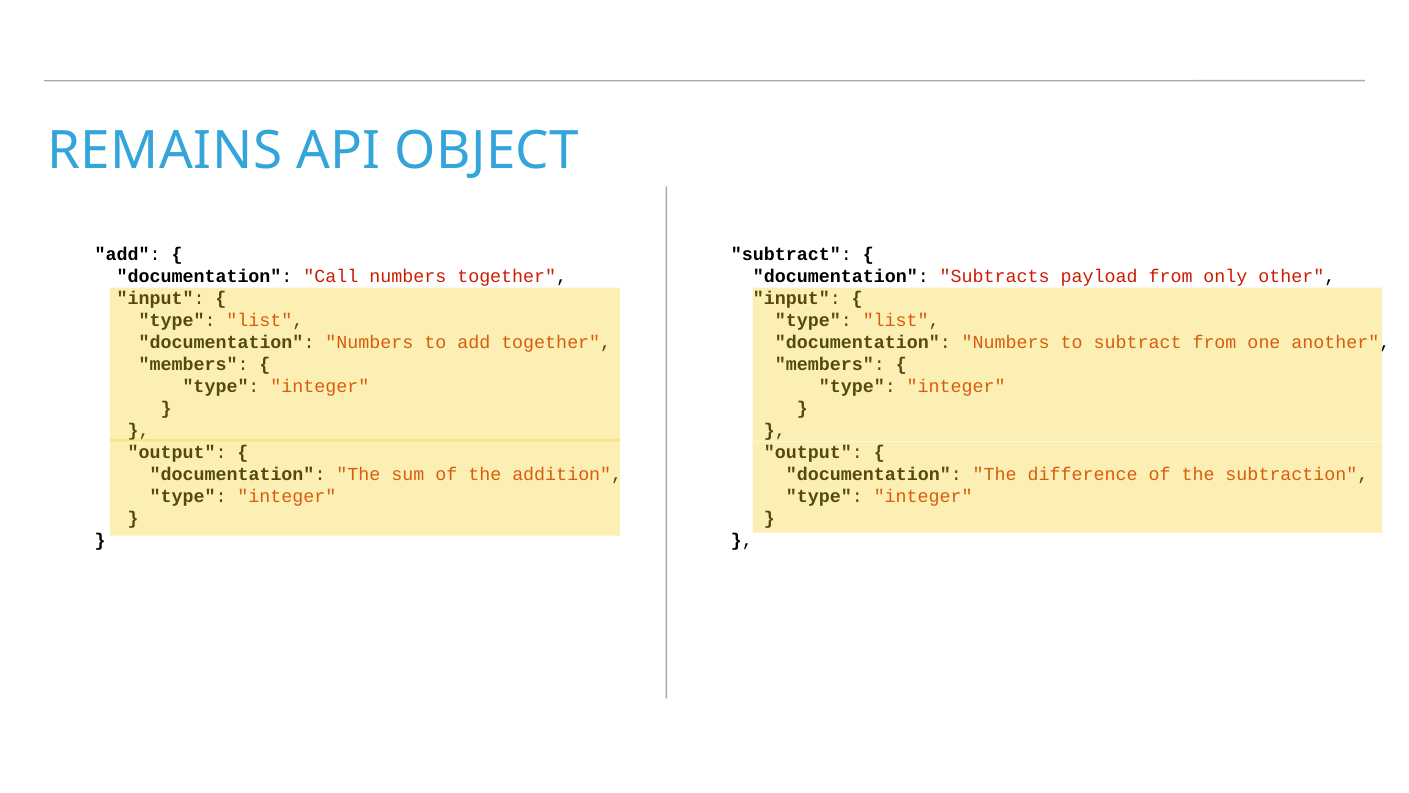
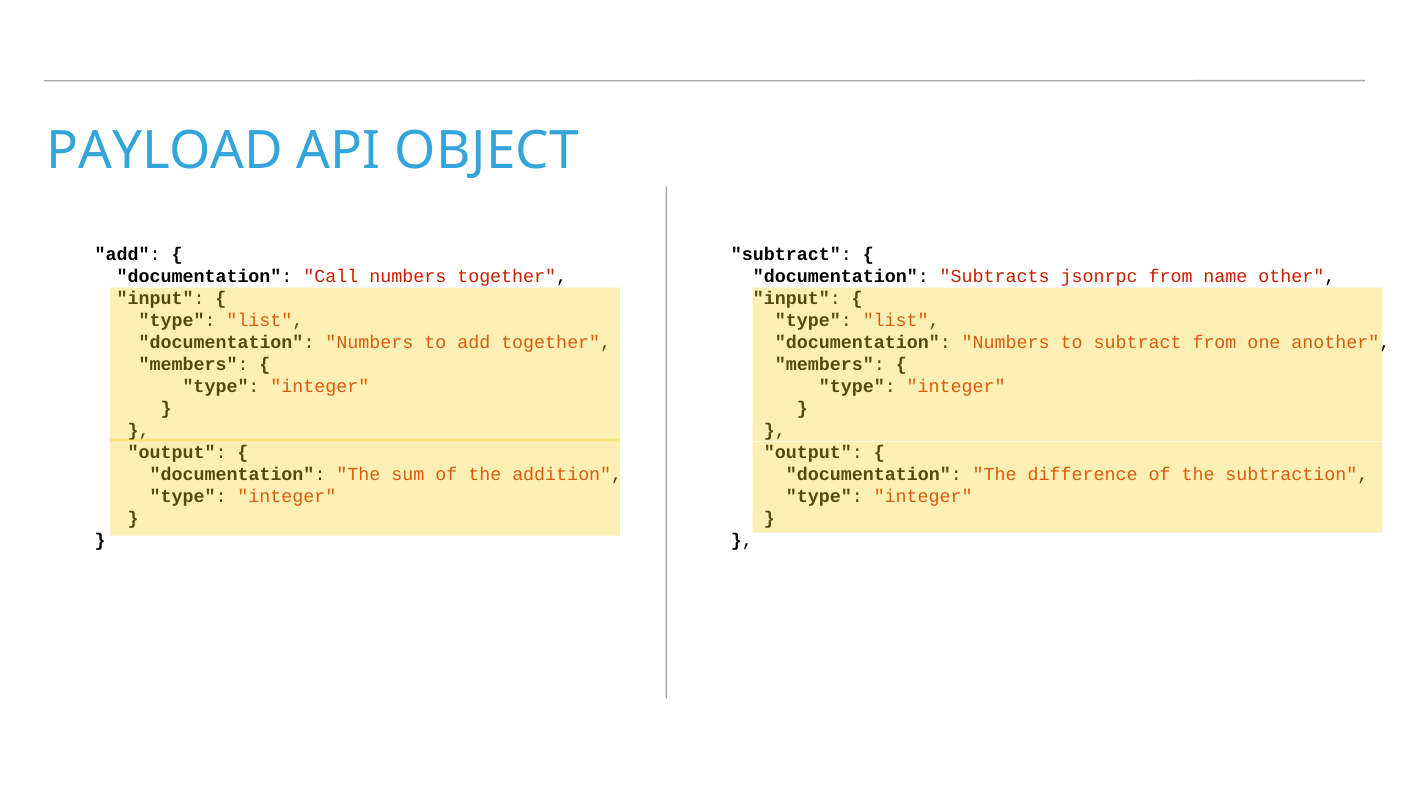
REMAINS: REMAINS -> PAYLOAD
payload: payload -> jsonrpc
only: only -> name
